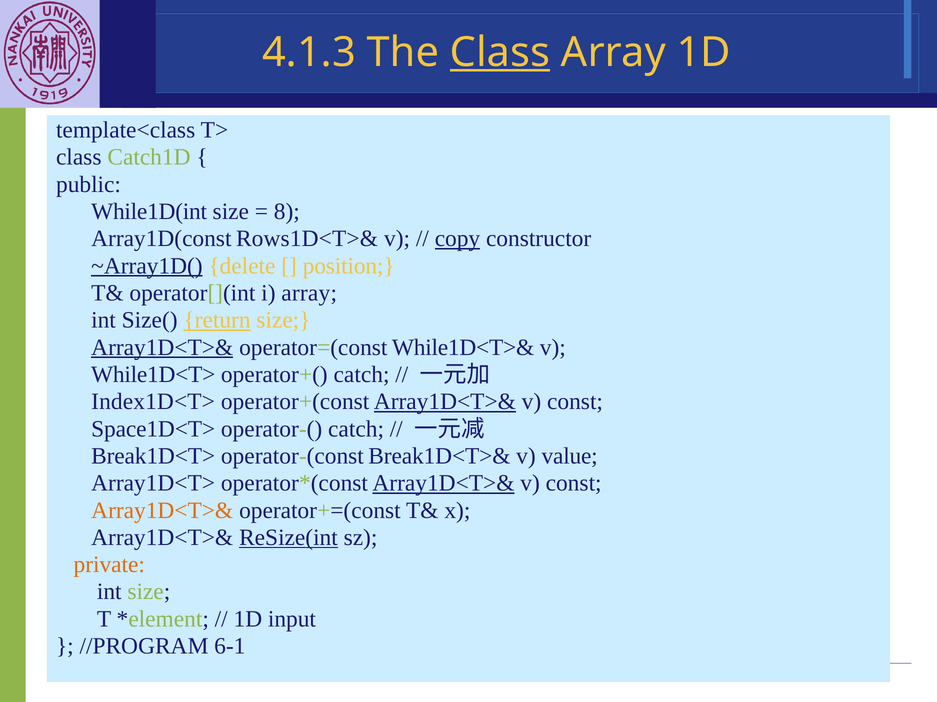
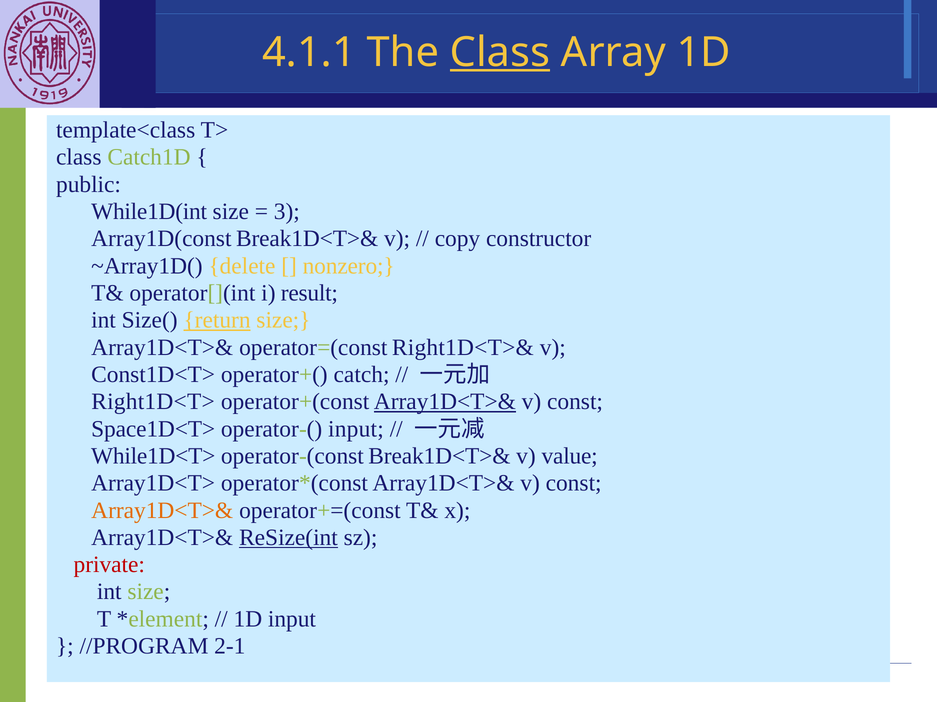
4.1.3: 4.1.3 -> 4.1.1
8: 8 -> 3
Array1D(const Rows1D<T>&: Rows1D<T>& -> Break1D<T>&
copy underline: present -> none
~Array1D( underline: present -> none
position: position -> nonzero
i array: array -> result
Array1D<T>& at (162, 348) underline: present -> none
While1D<T>&: While1D<T>& -> Right1D<T>&
While1D<T>: While1D<T> -> Const1D<T>
Index1D<T>: Index1D<T> -> Right1D<T>
operator-( catch: catch -> input
Break1D<T>: Break1D<T> -> While1D<T>
Array1D<T>& at (443, 484) underline: present -> none
private colour: orange -> red
6-1: 6-1 -> 2-1
